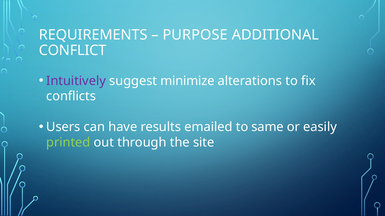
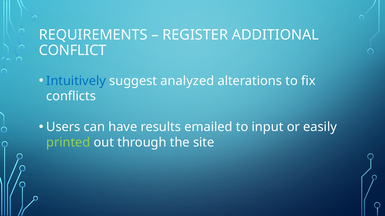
PURPOSE: PURPOSE -> REGISTER
Intuitively colour: purple -> blue
minimize: minimize -> analyzed
same: same -> input
